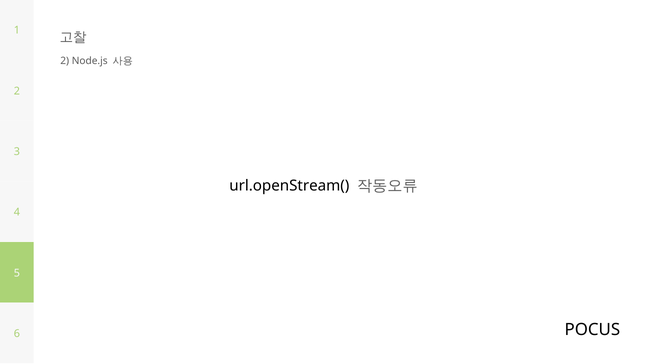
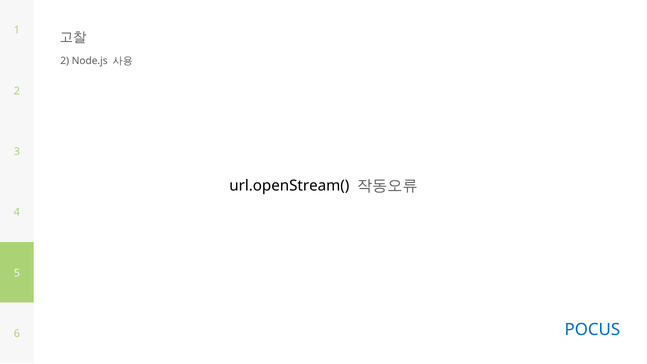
POCUS colour: black -> blue
